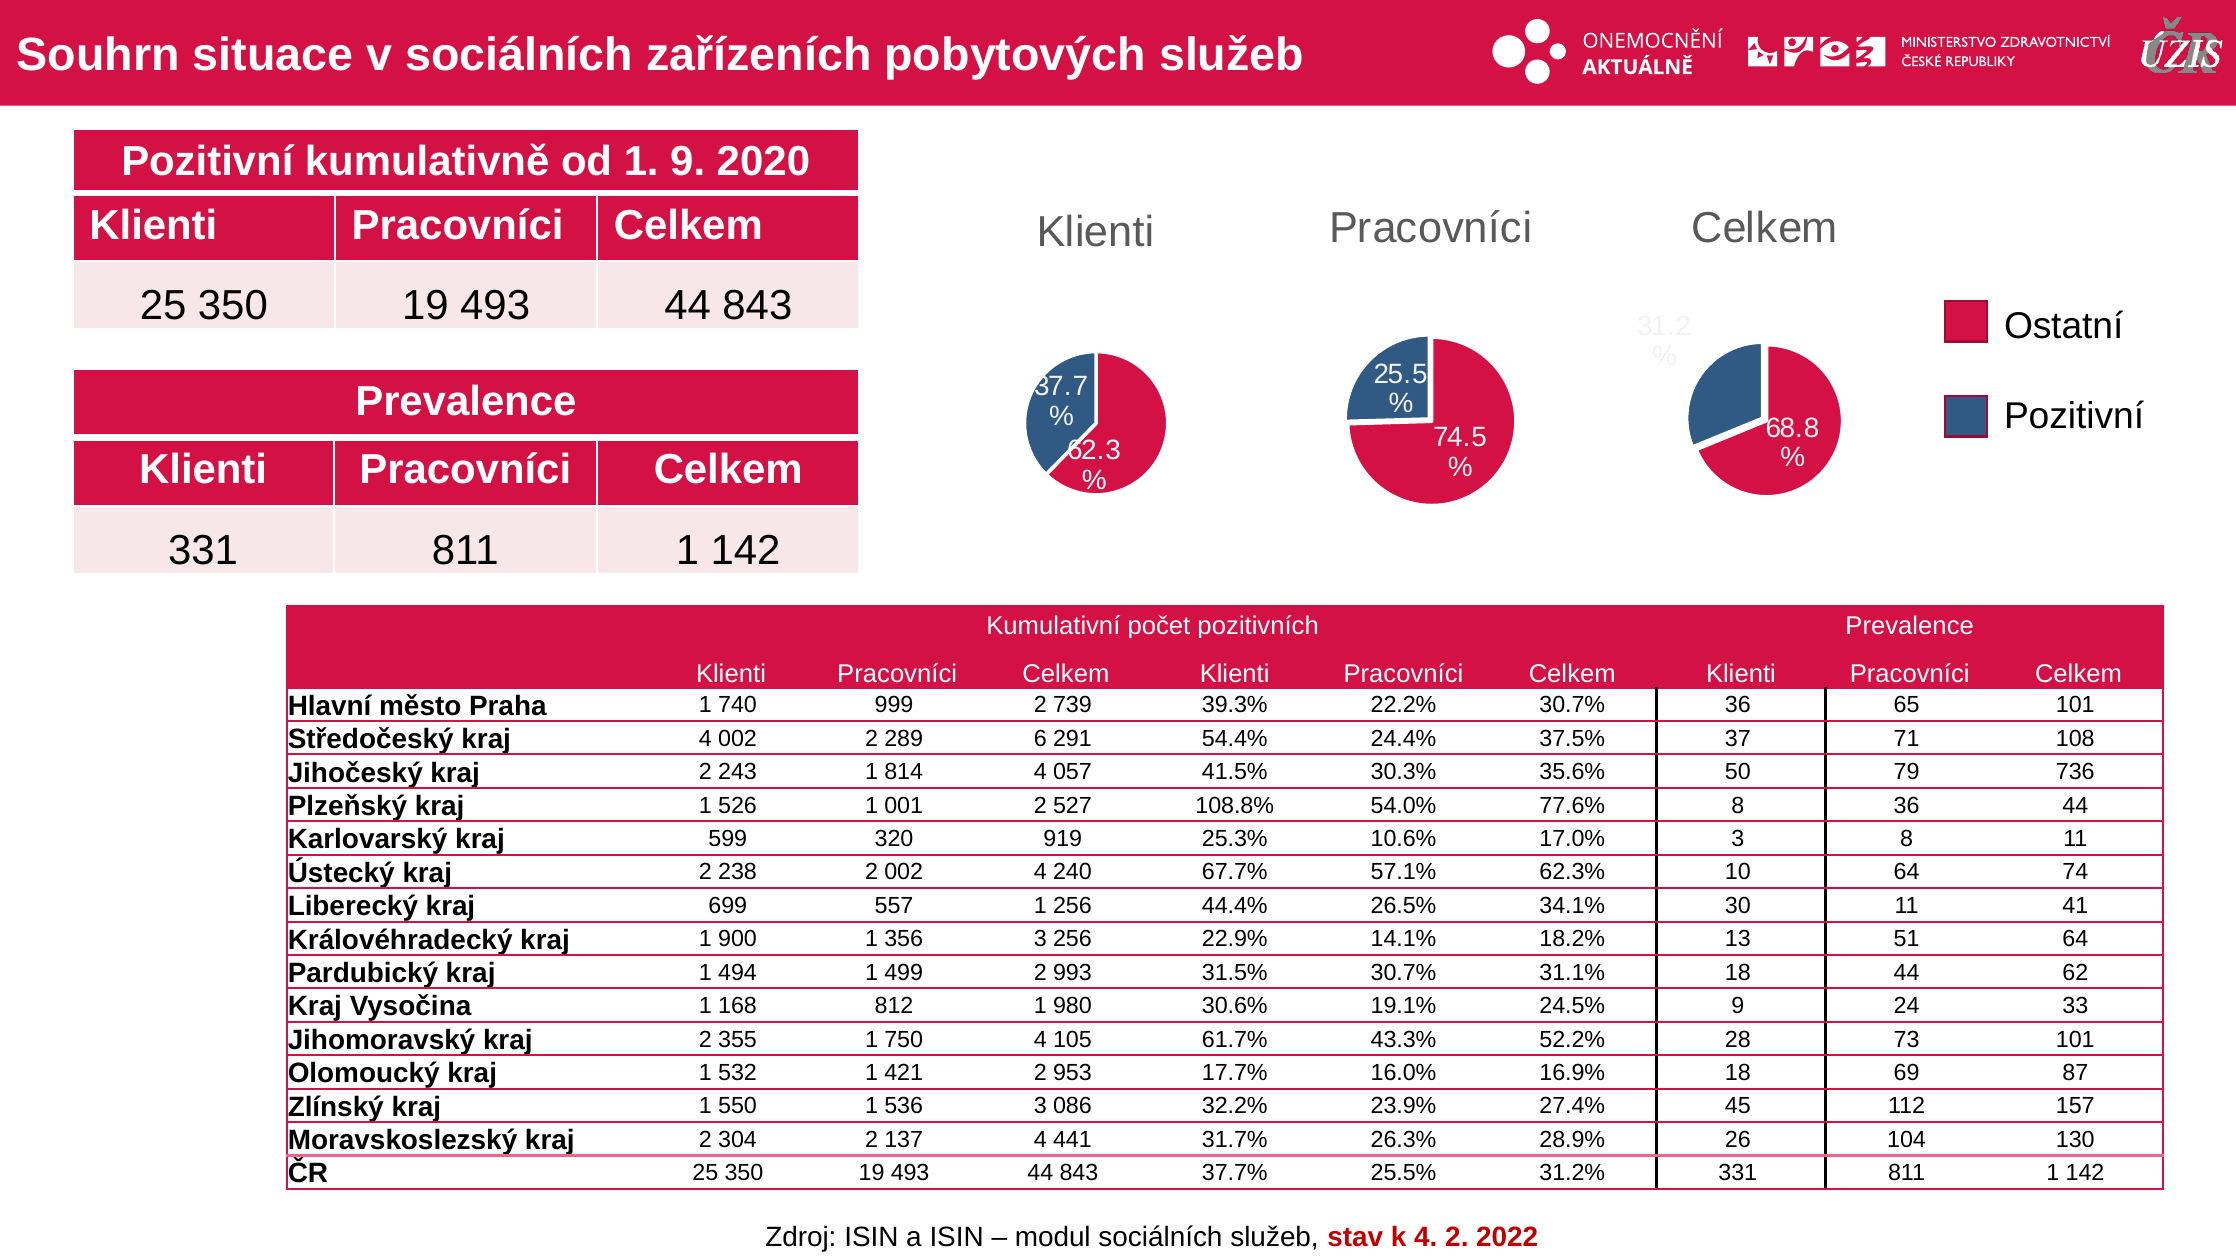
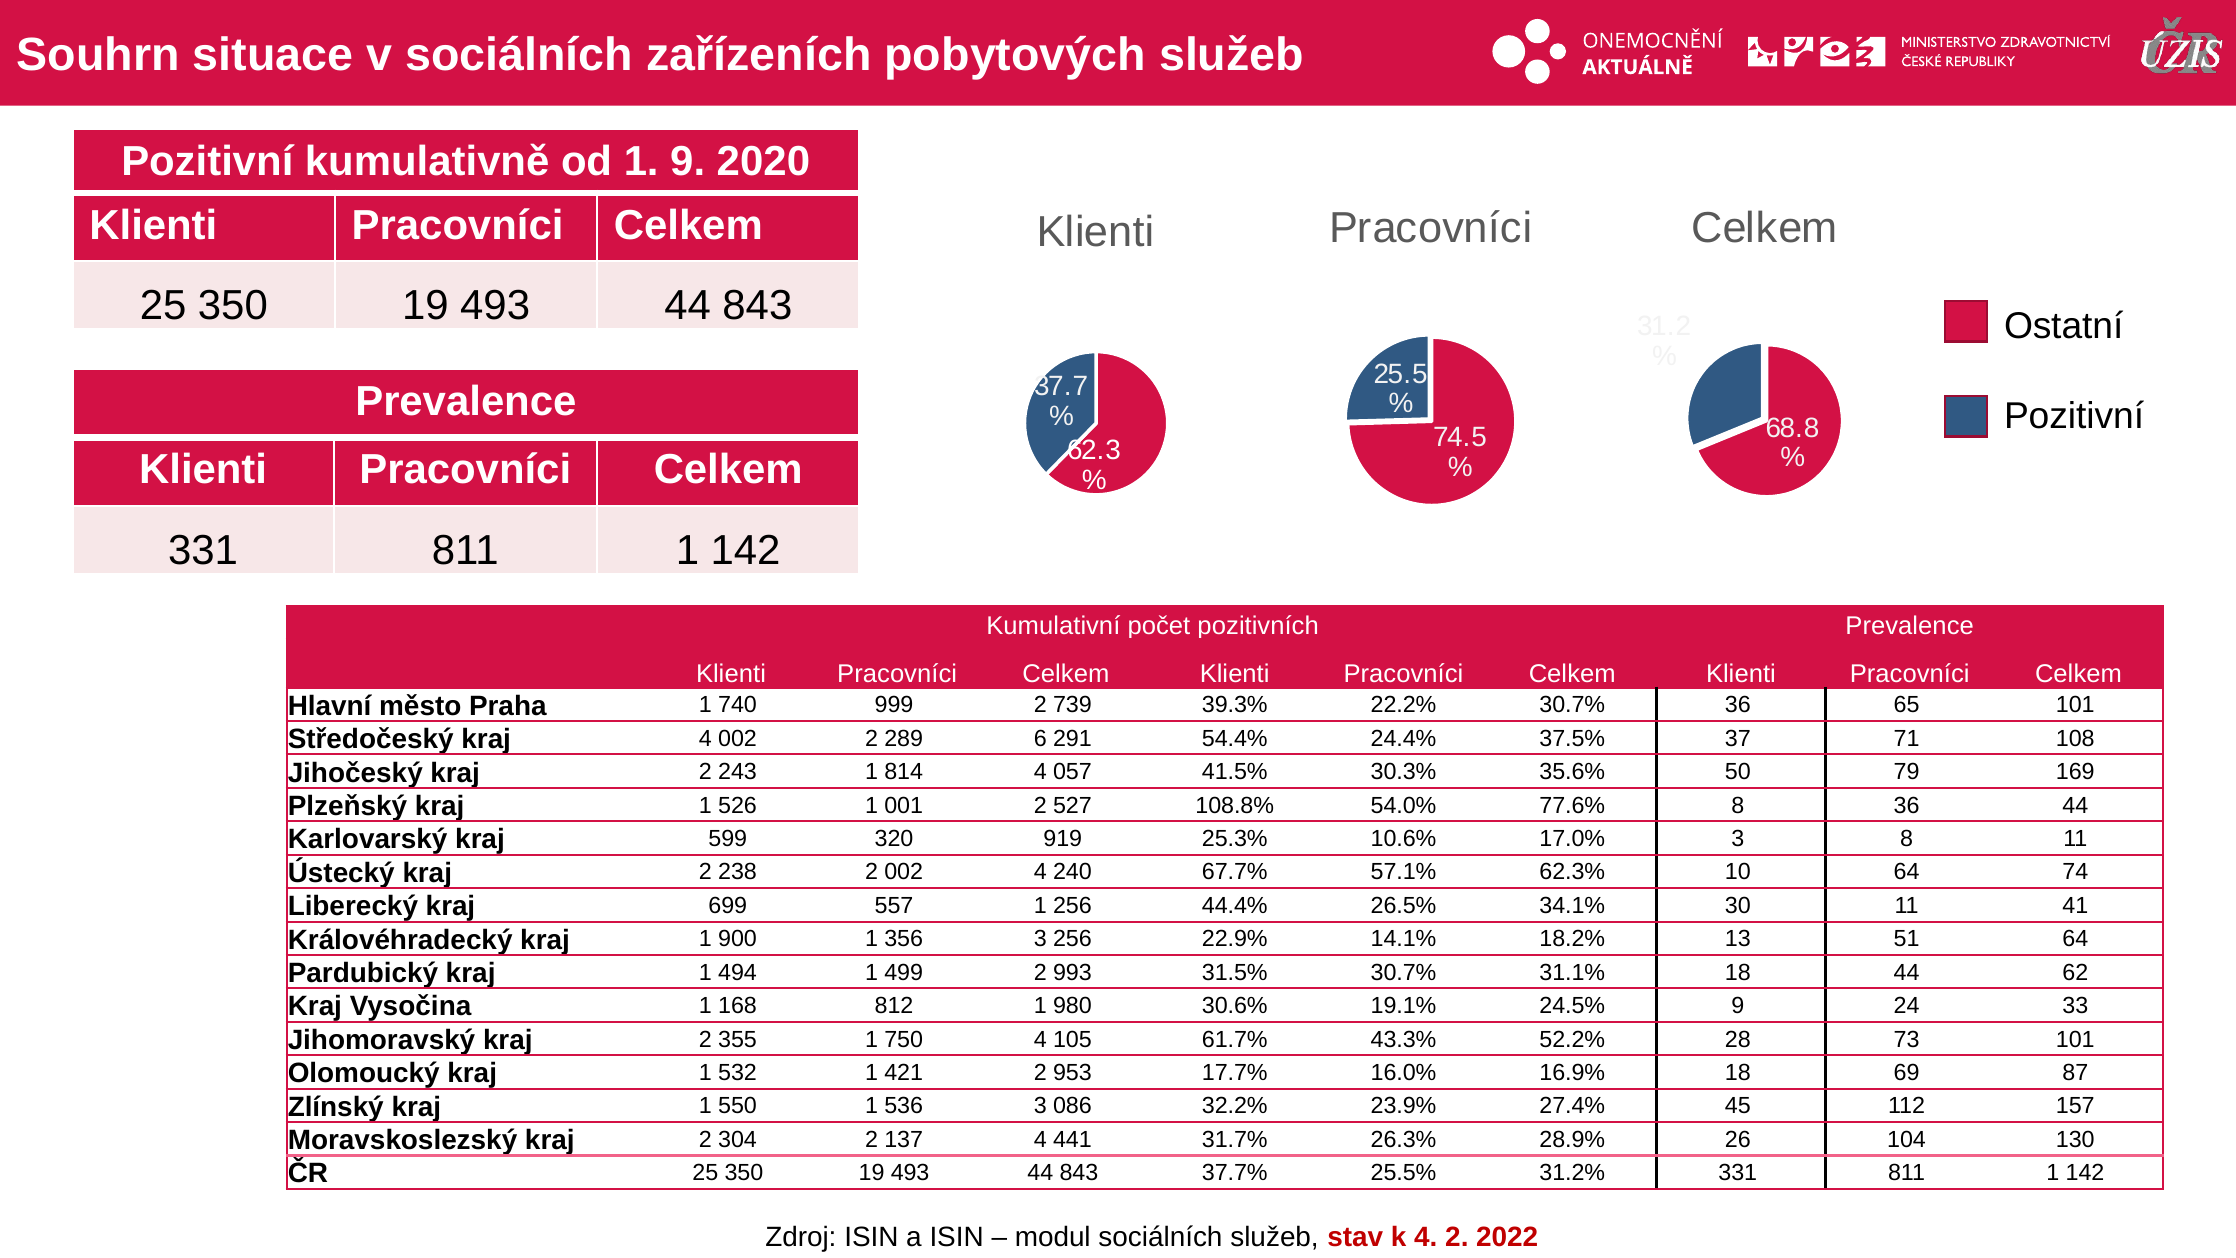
736: 736 -> 169
